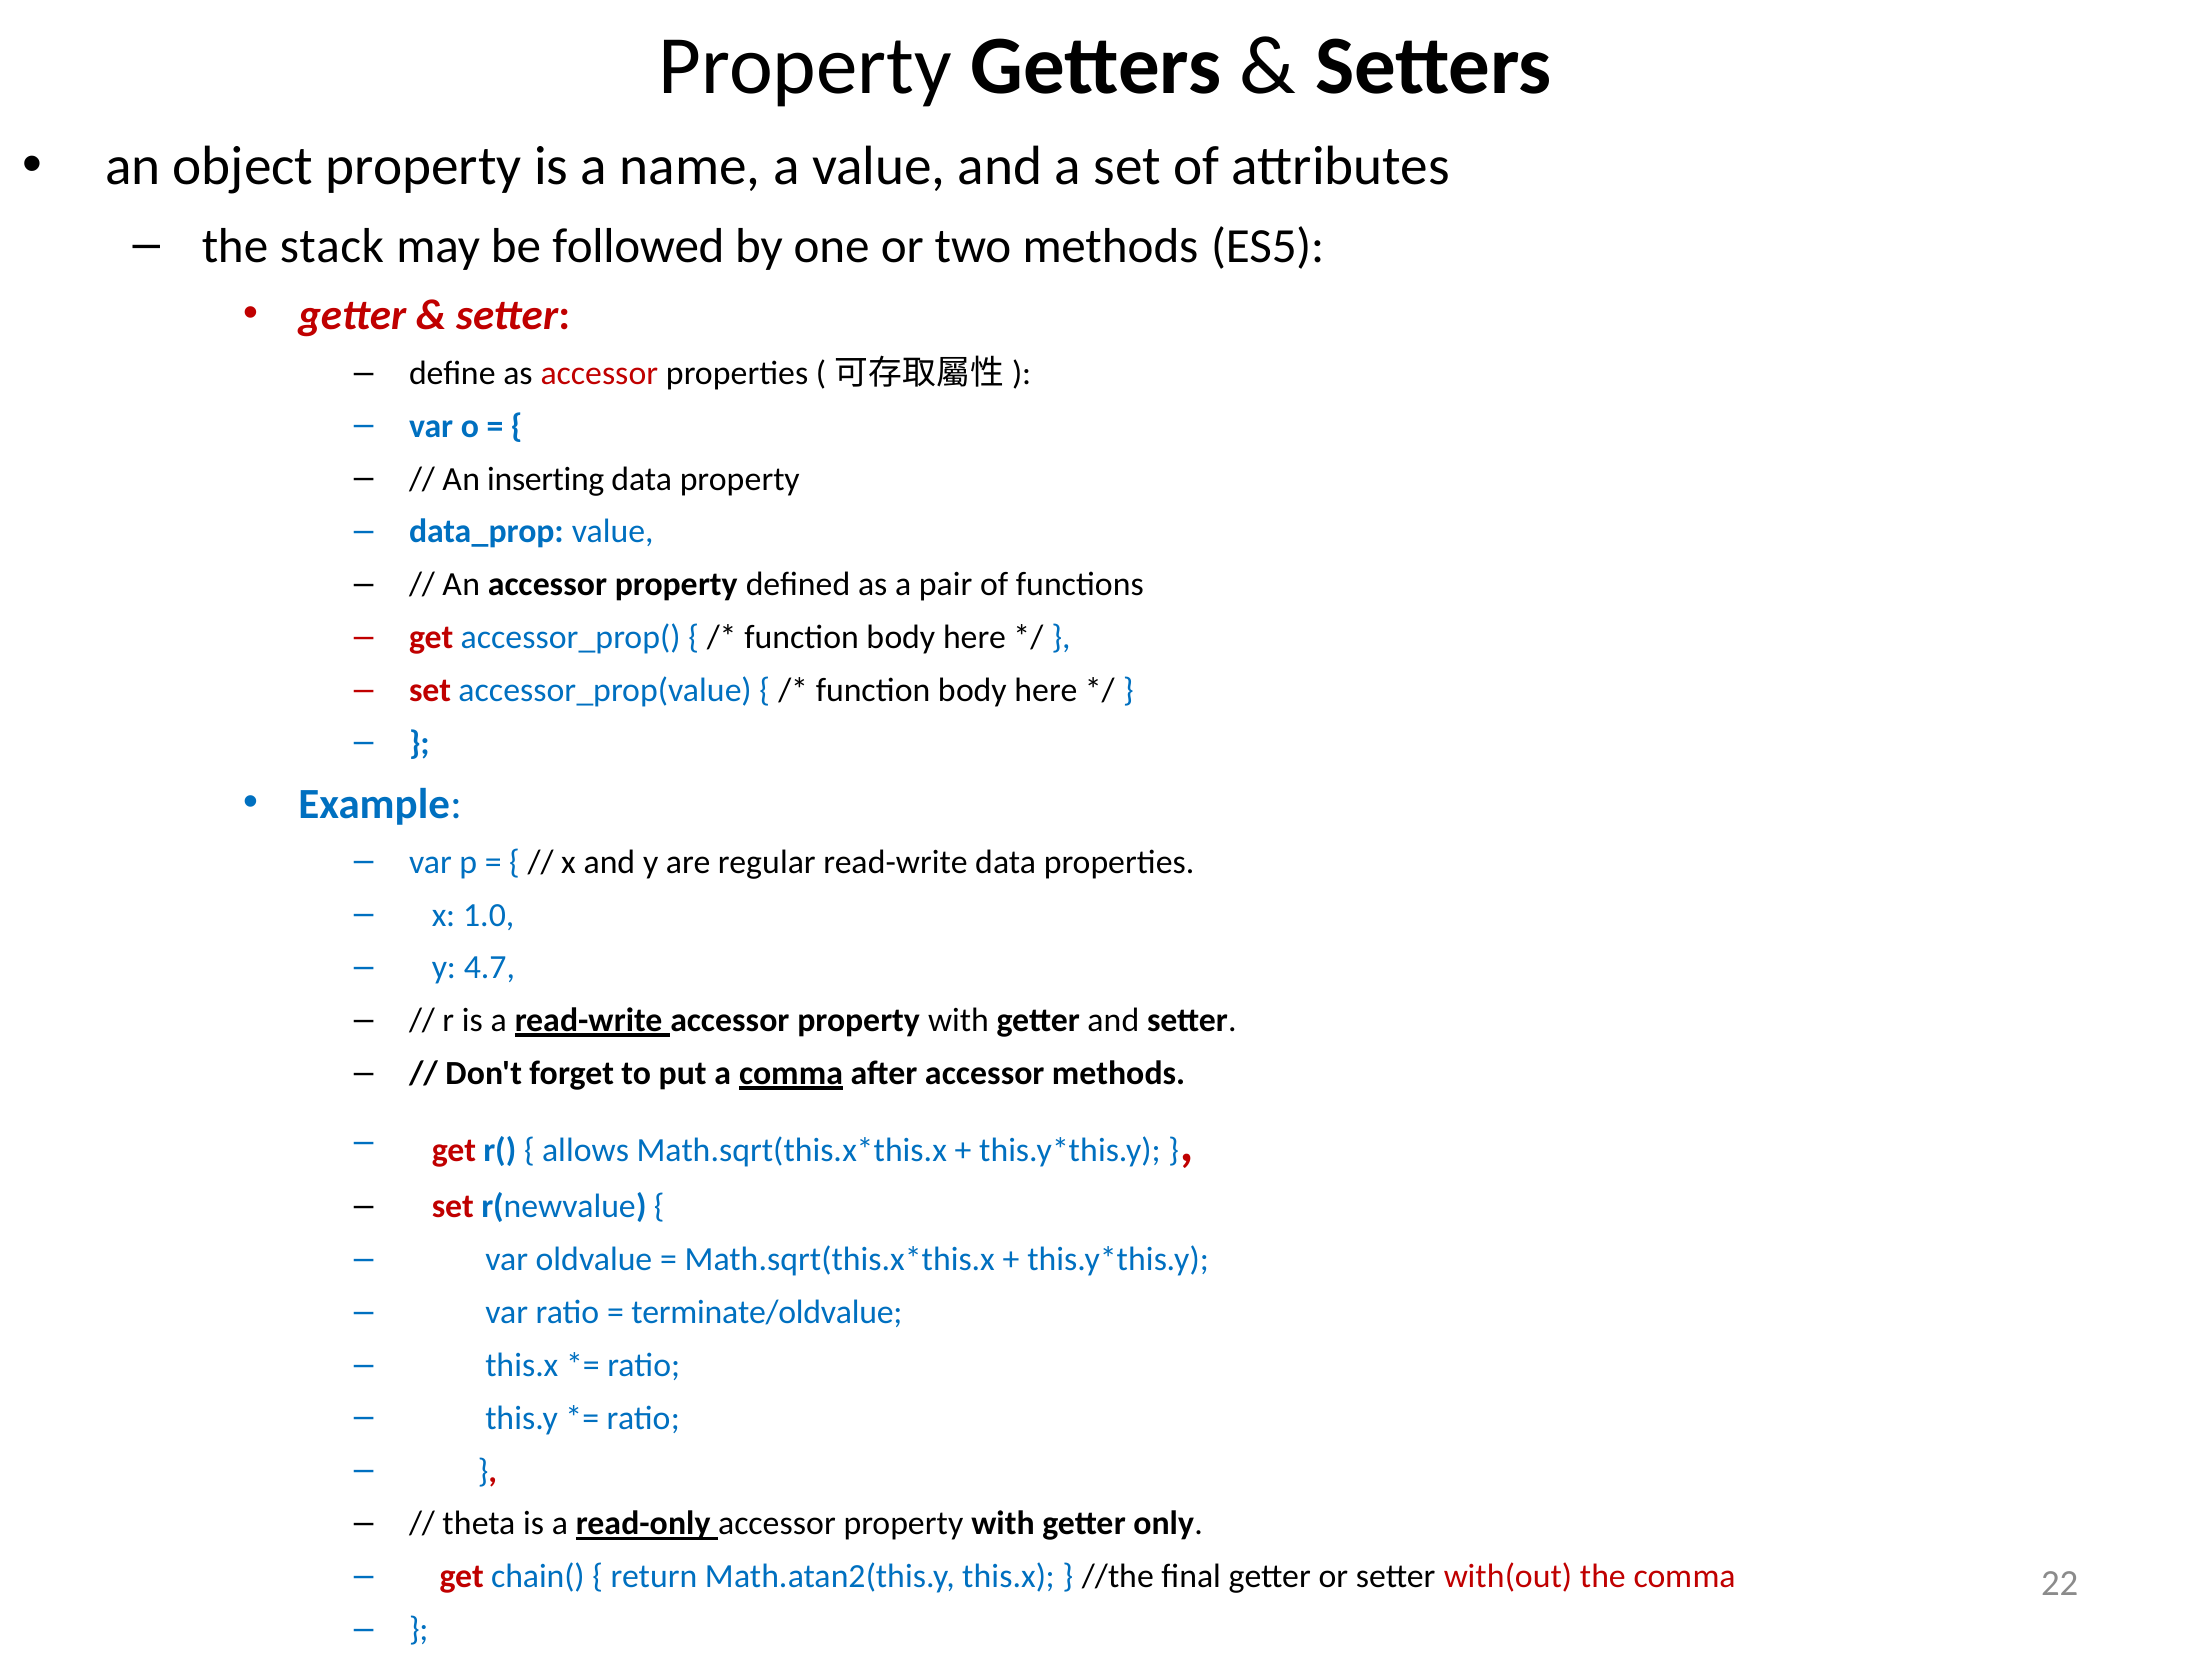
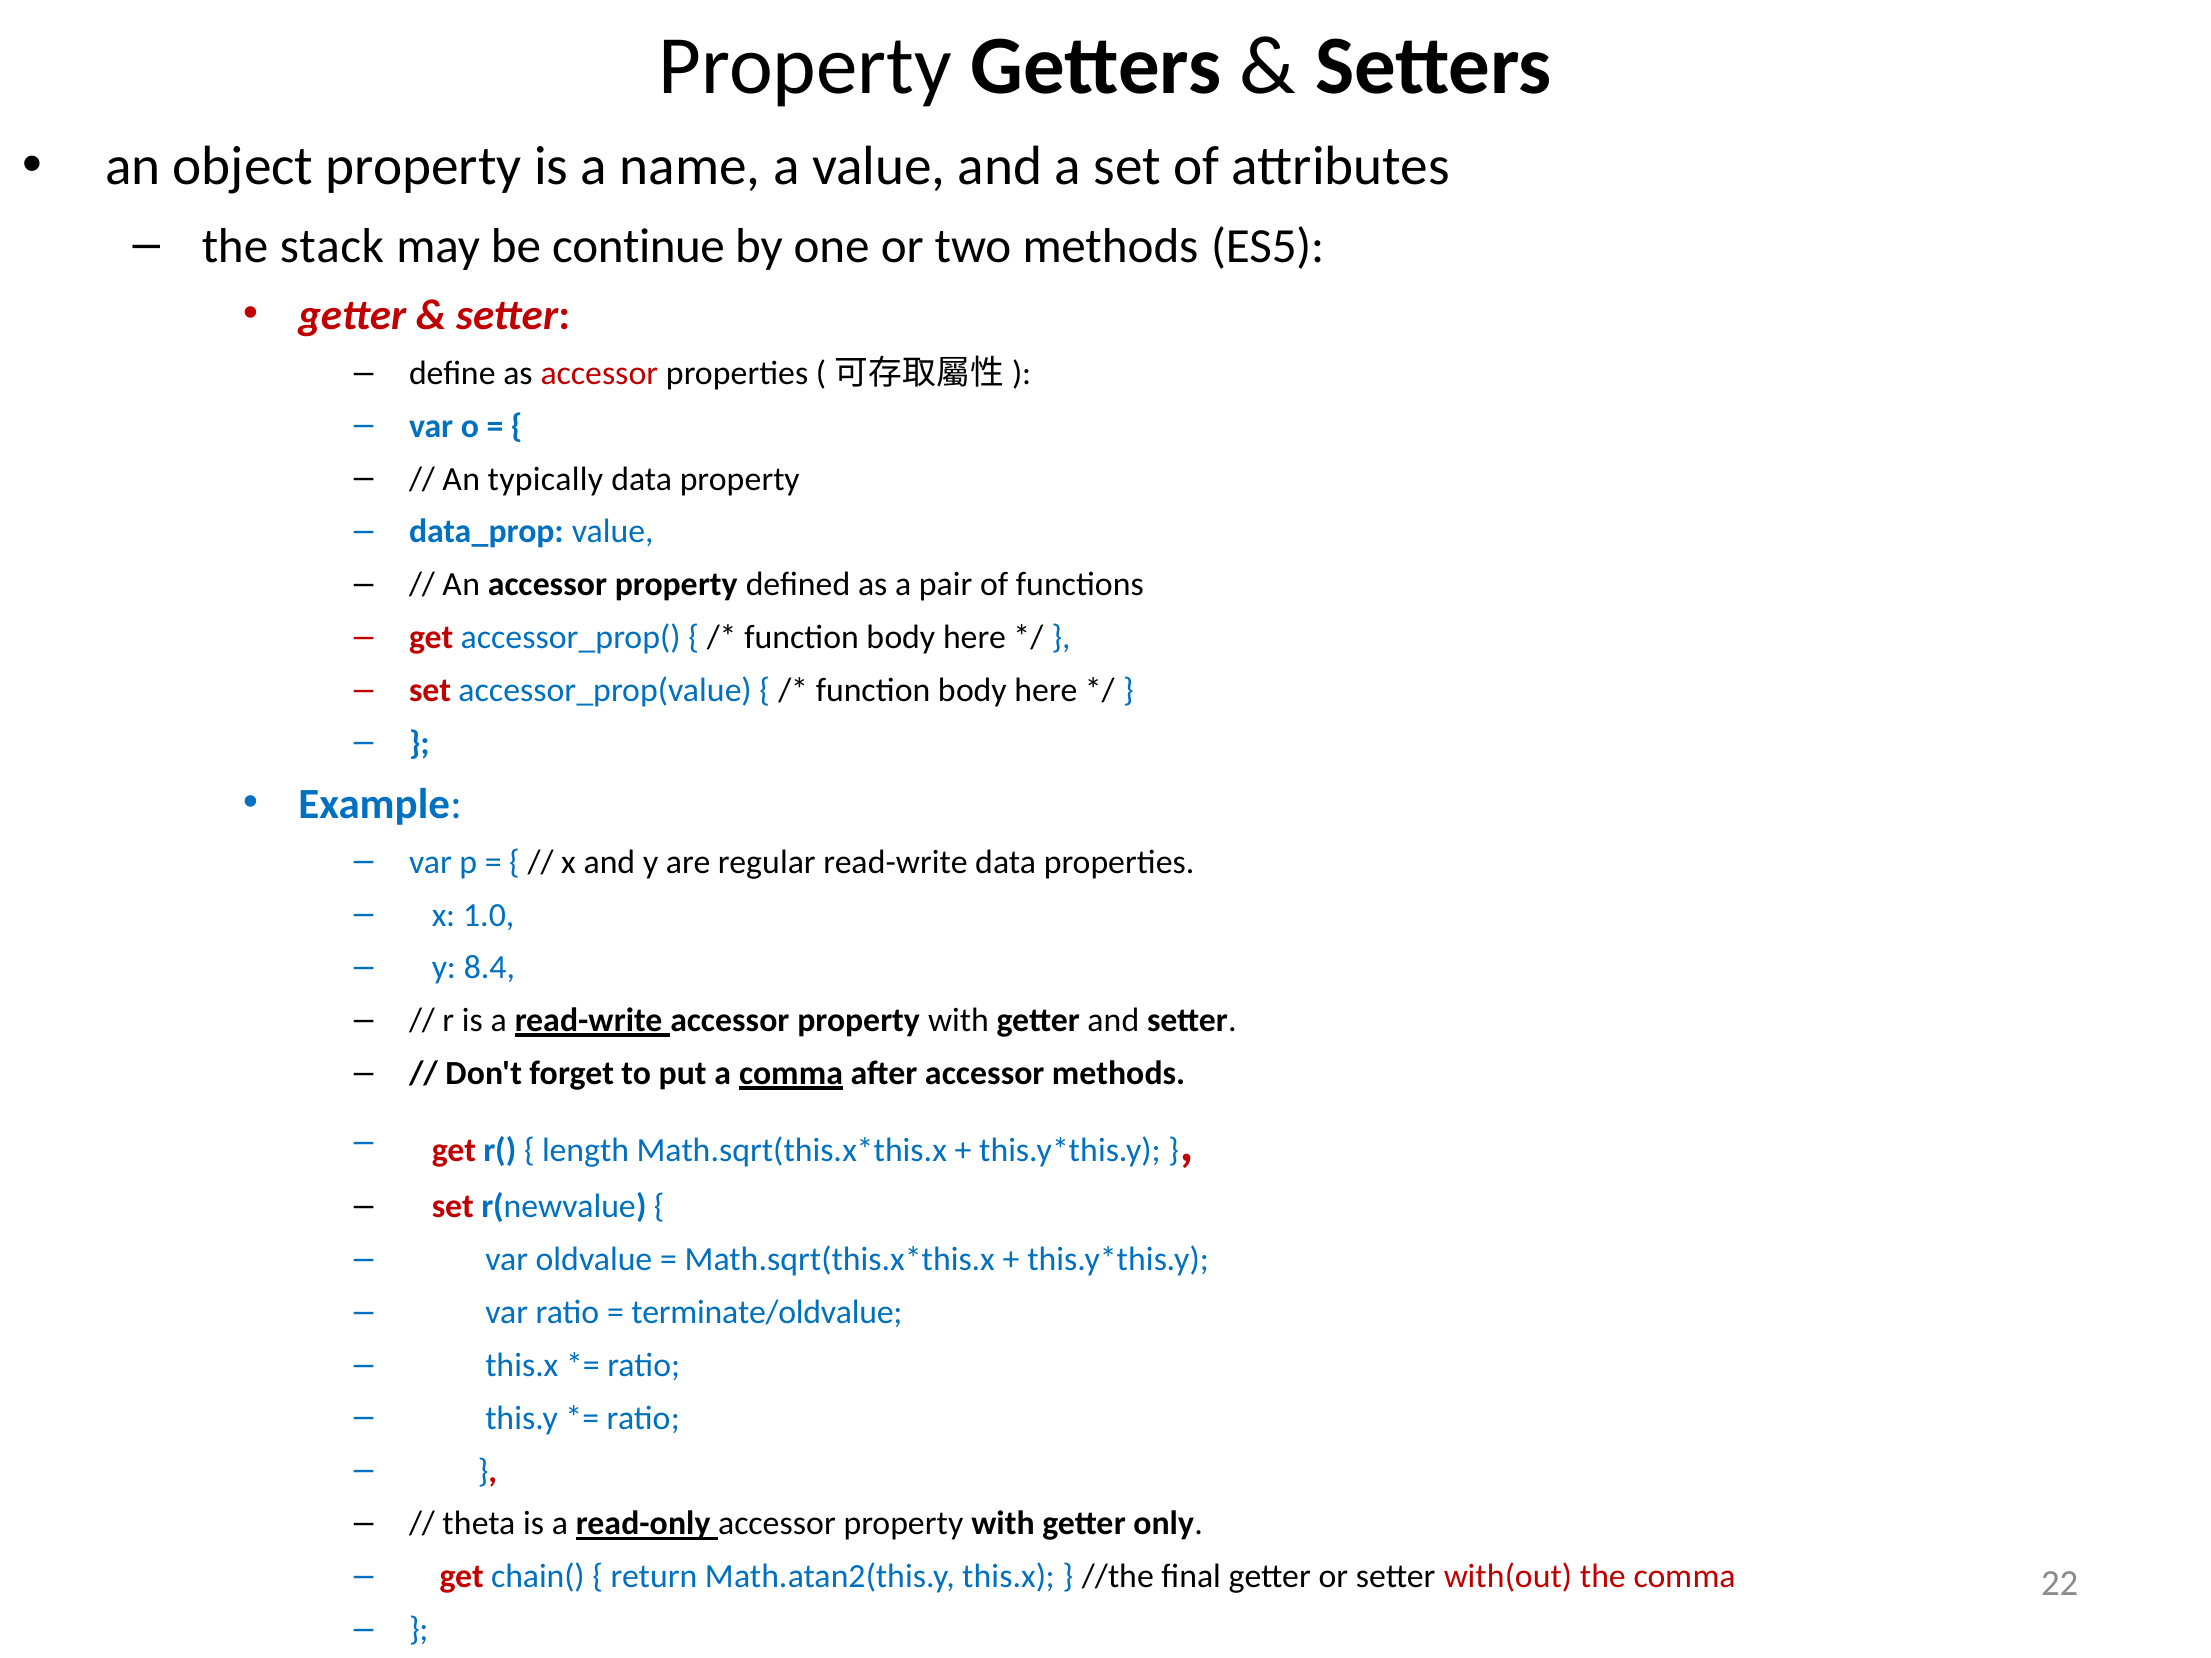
followed: followed -> continue
inserting: inserting -> typically
4.7: 4.7 -> 8.4
allows: allows -> length
